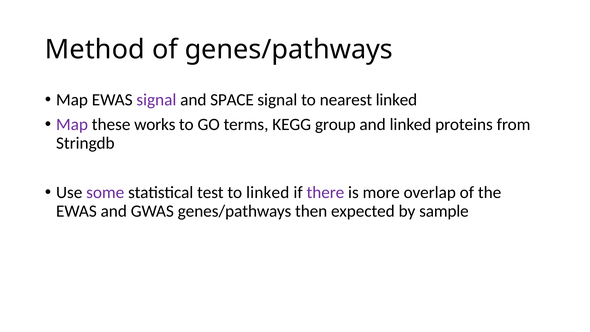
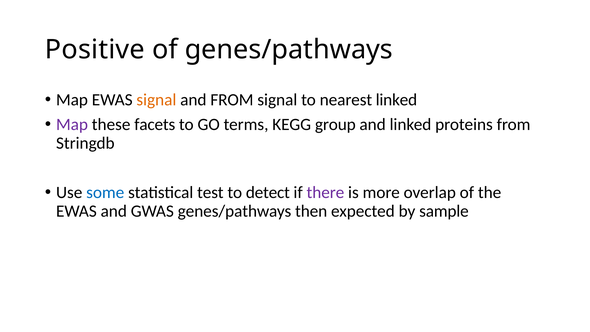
Method: Method -> Positive
signal at (156, 100) colour: purple -> orange
and SPACE: SPACE -> FROM
works: works -> facets
some colour: purple -> blue
to linked: linked -> detect
